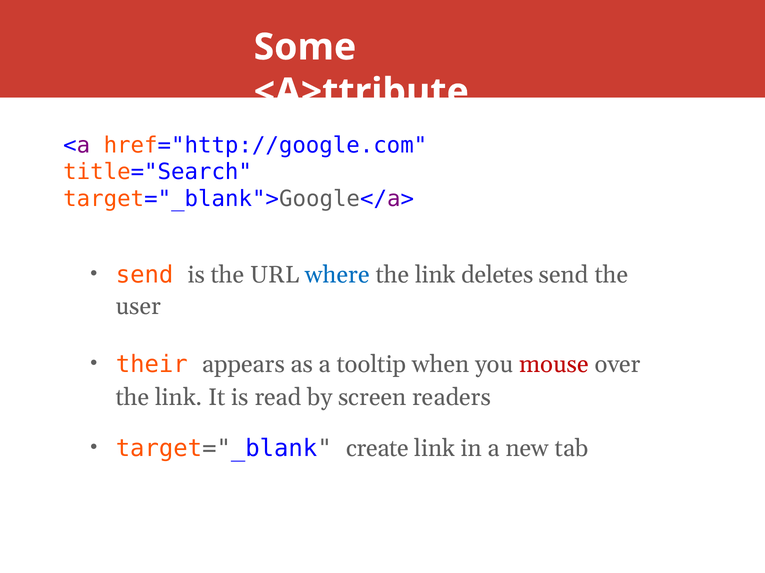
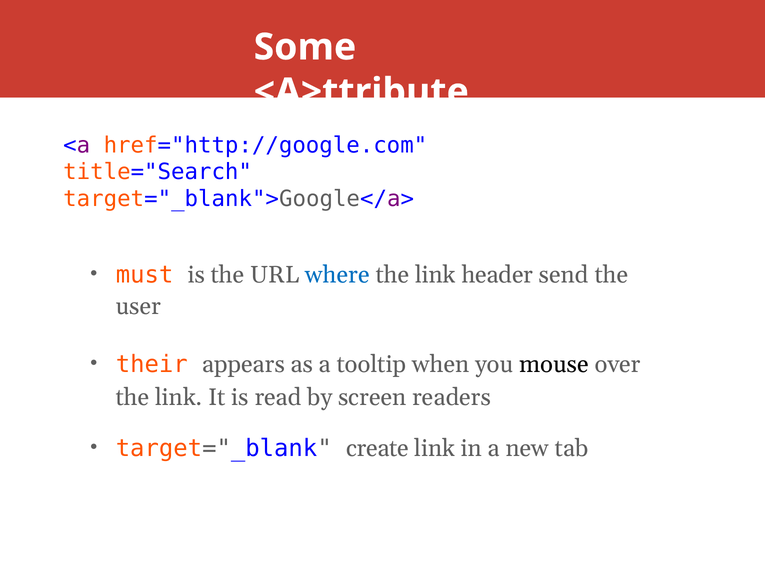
send at (145, 275): send -> must
deletes: deletes -> header
mouse colour: red -> black
